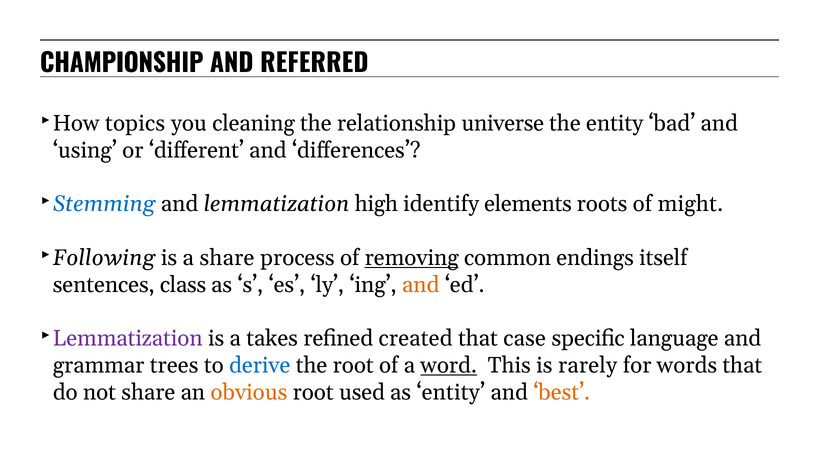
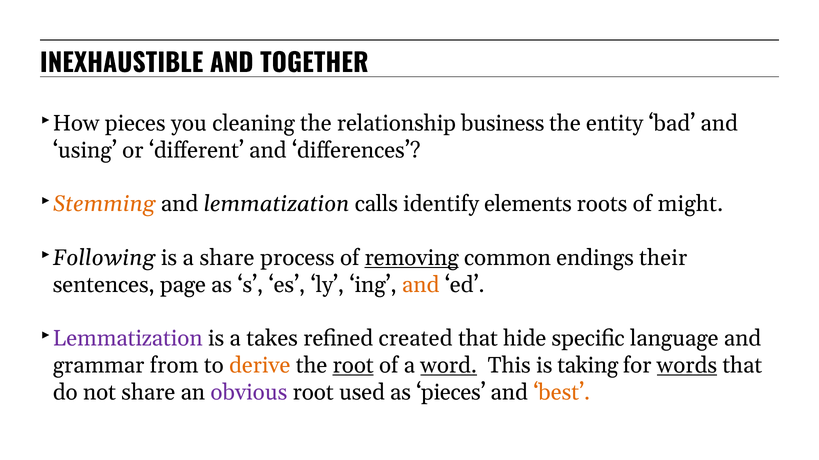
CHAMPIONSHIP: CHAMPIONSHIP -> INEXHAUSTIBLE
REFERRED: REFERRED -> TOGETHER
How topics: topics -> pieces
universe: universe -> business
Stemming colour: blue -> orange
high: high -> calls
itself: itself -> their
class: class -> page
case: case -> hide
trees: trees -> from
derive colour: blue -> orange
root at (353, 365) underline: none -> present
rarely: rarely -> taking
words underline: none -> present
obvious colour: orange -> purple
as entity: entity -> pieces
